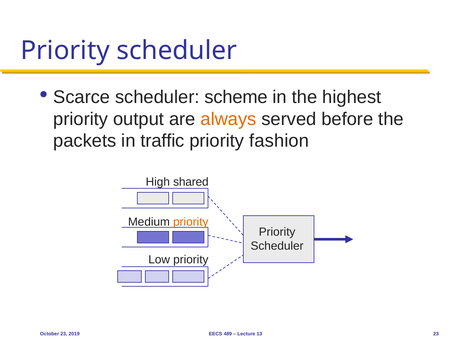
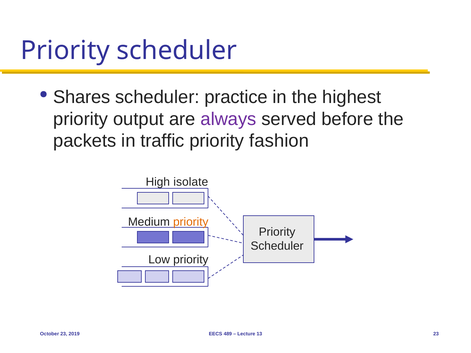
Scarce: Scarce -> Shares
scheme: scheme -> practice
always colour: orange -> purple
shared: shared -> isolate
